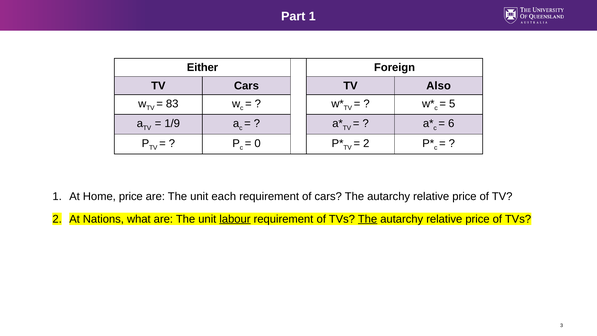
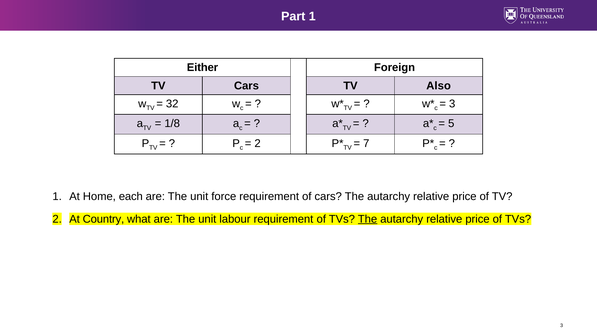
83: 83 -> 32
5 at (452, 104): 5 -> 3
1/9: 1/9 -> 1/8
6: 6 -> 5
0 at (258, 143): 0 -> 2
2 at (366, 143): 2 -> 7
Home price: price -> each
each: each -> force
Nations: Nations -> Country
labour underline: present -> none
